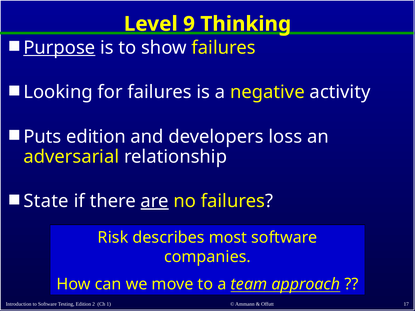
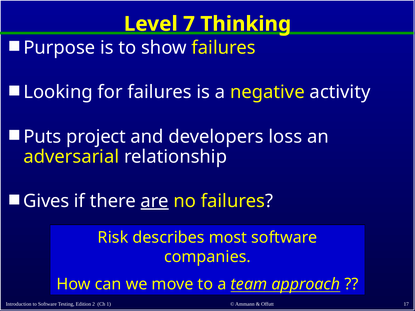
9: 9 -> 7
Purpose underline: present -> none
Puts edition: edition -> project
State: State -> Gives
